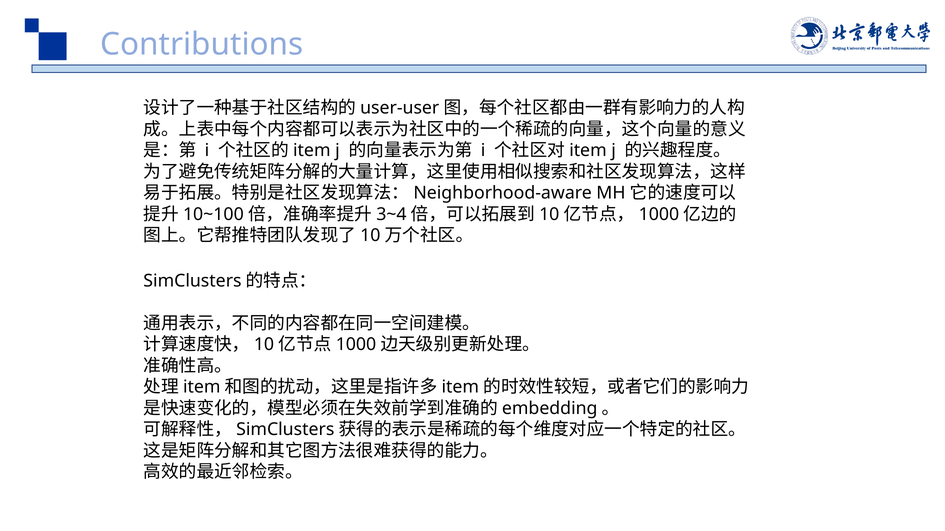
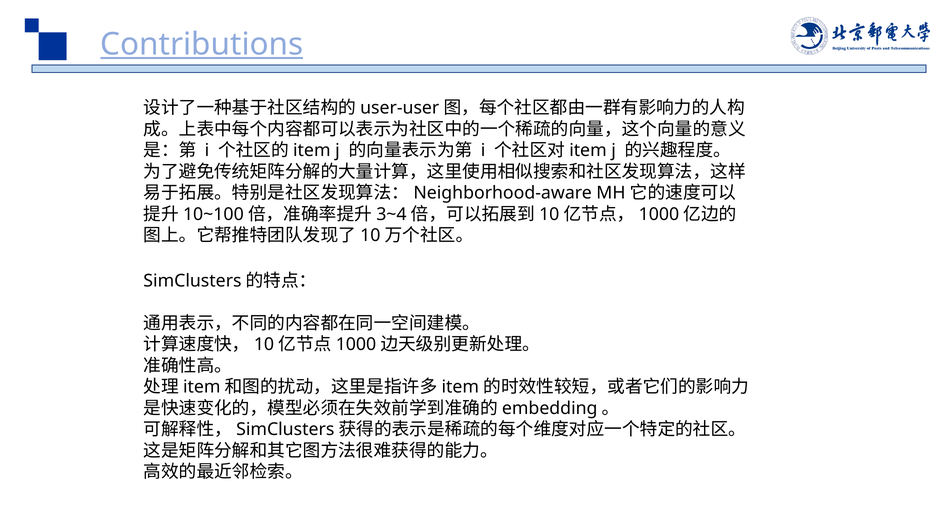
Contributions underline: none -> present
